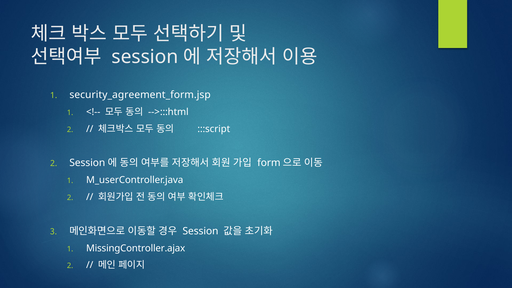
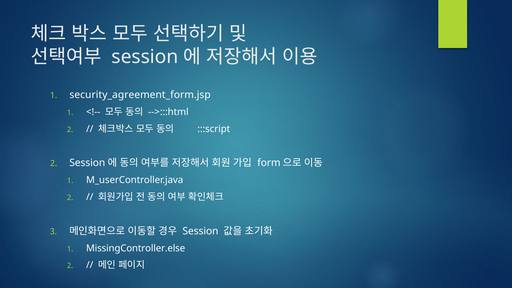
MissingController.ajax: MissingController.ajax -> MissingController.else
